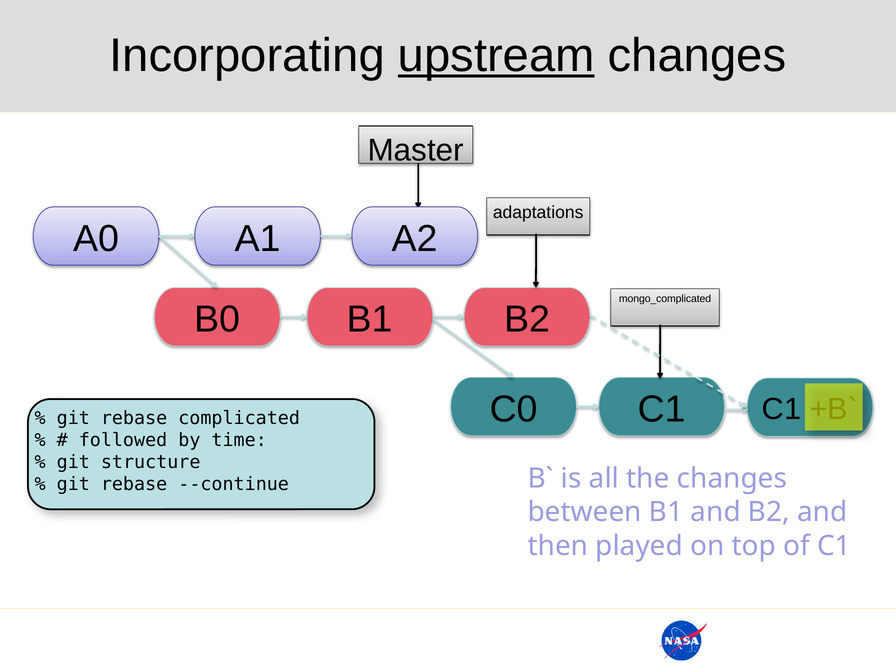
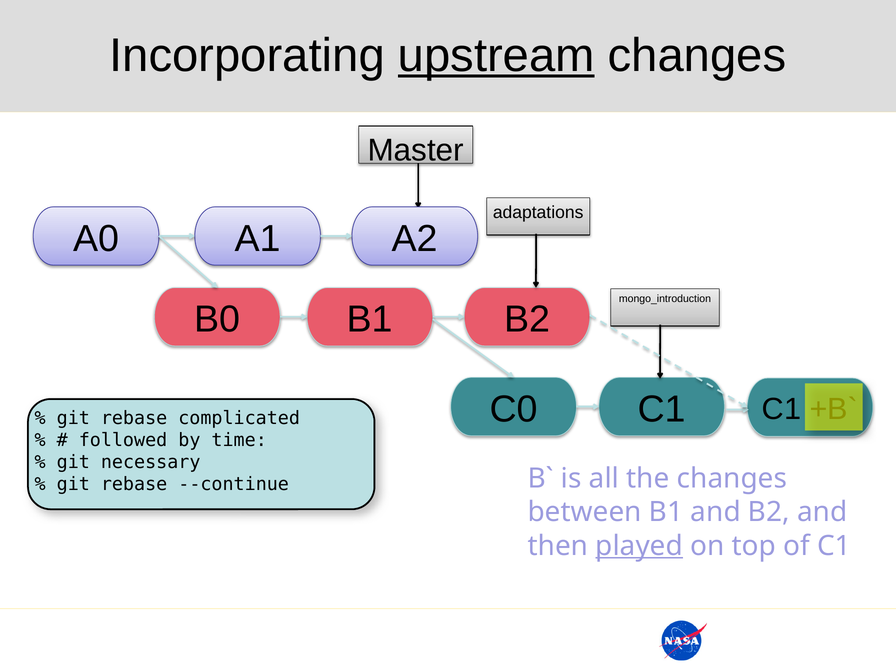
mongo_complicated: mongo_complicated -> mongo_introduction
structure: structure -> necessary
played underline: none -> present
